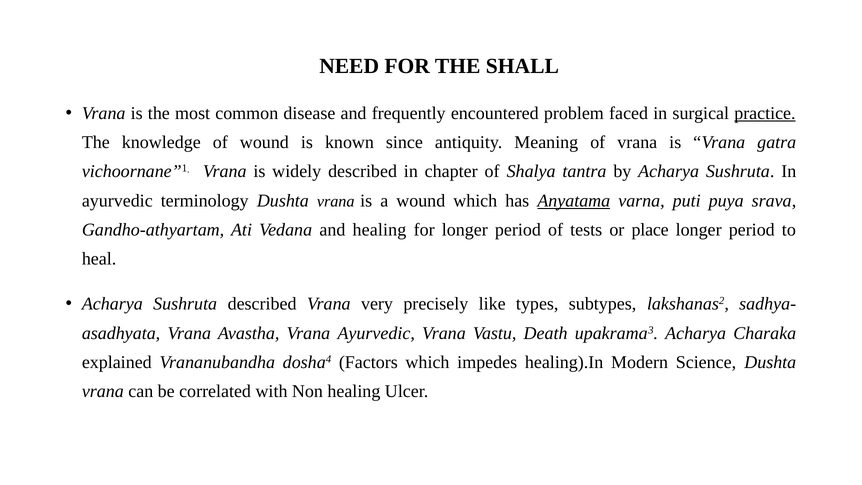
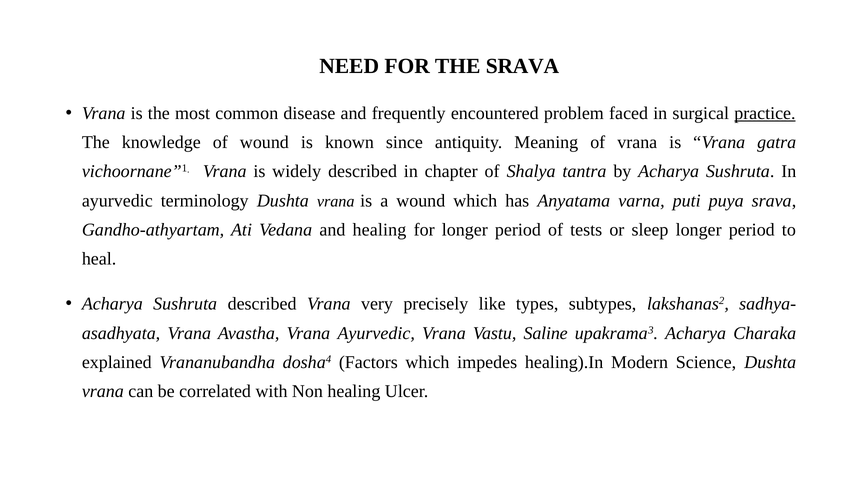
THE SHALL: SHALL -> SRAVA
Anyatama underline: present -> none
place: place -> sleep
Death: Death -> Saline
